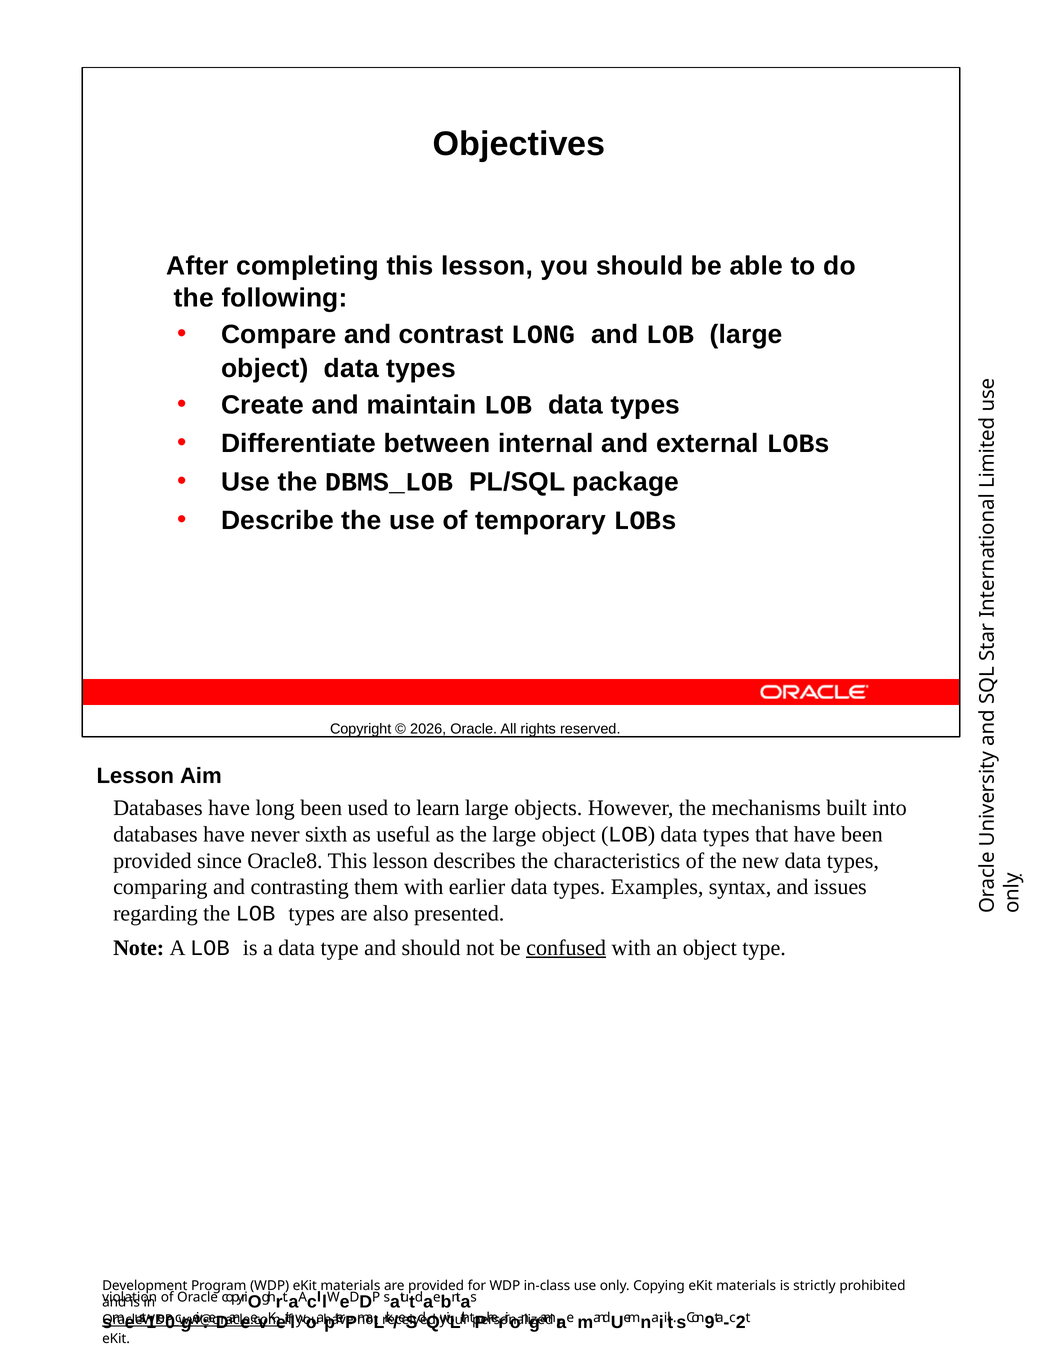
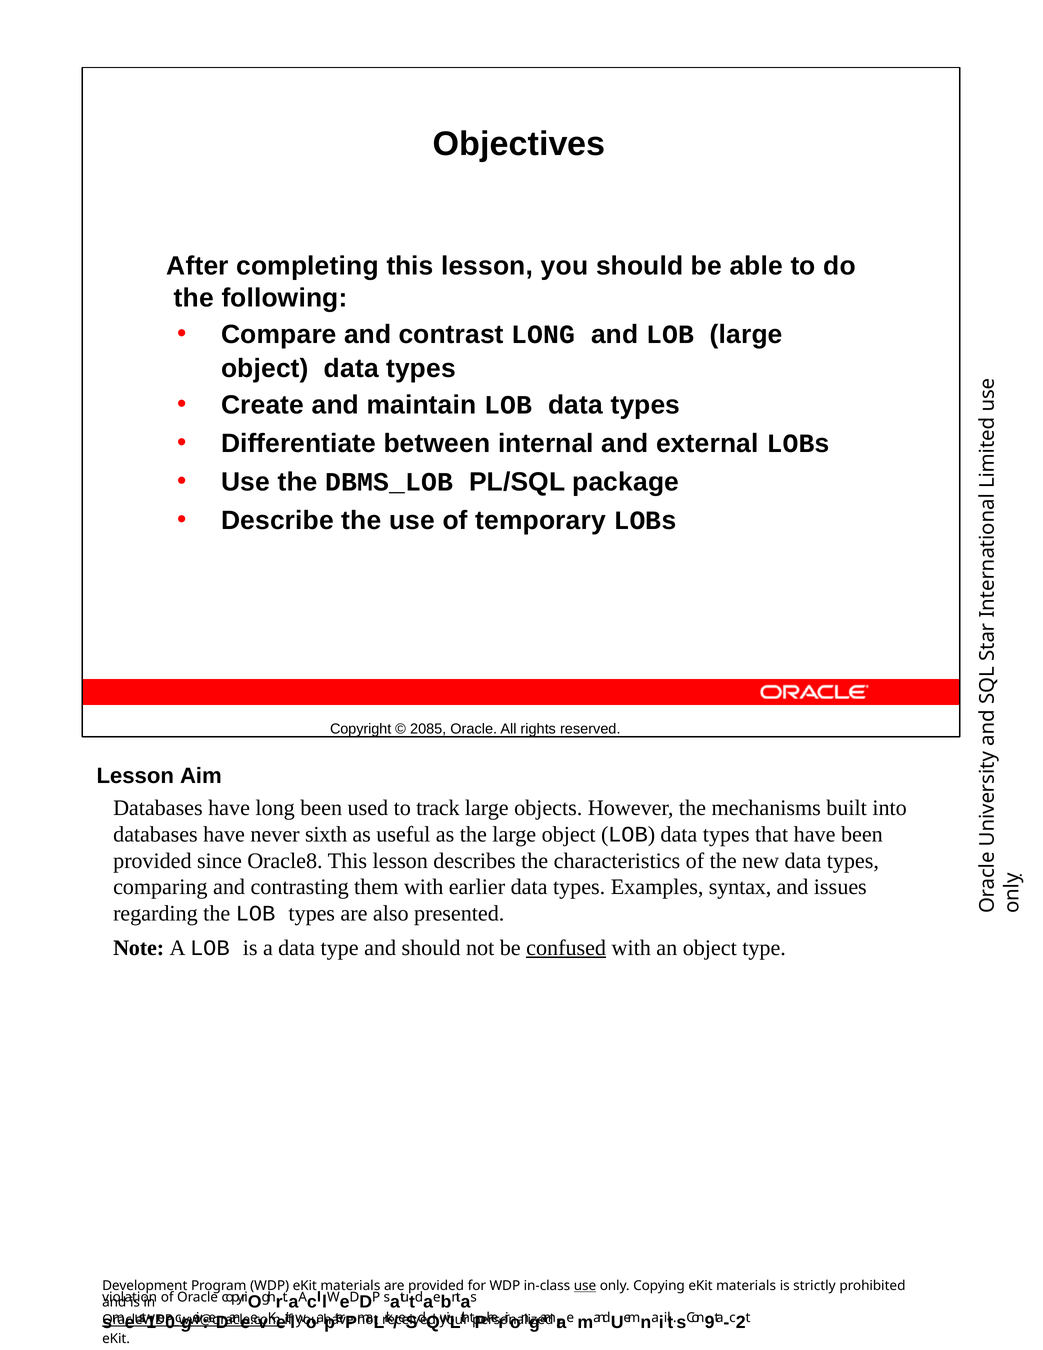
2026: 2026 -> 2085
learn: learn -> track
use at (585, 1286) underline: none -> present
